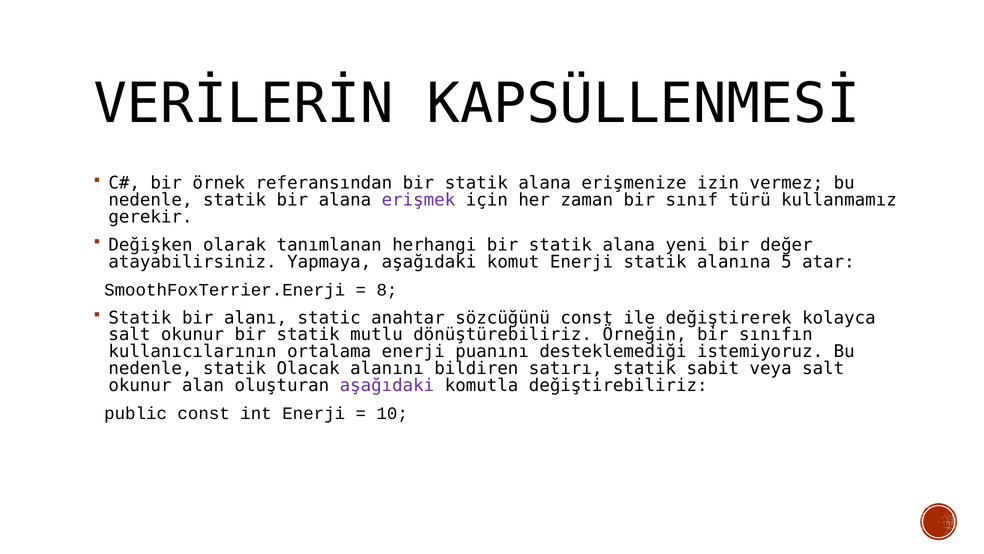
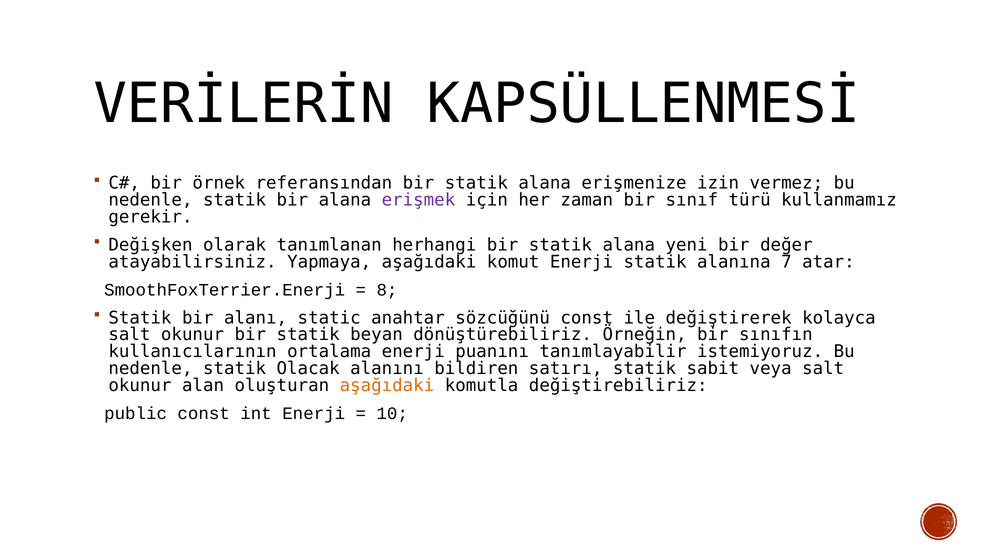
5: 5 -> 7
mutlu: mutlu -> beyan
desteklemediği: desteklemediği -> tanımlayabilir
aşağıdaki at (387, 385) colour: purple -> orange
